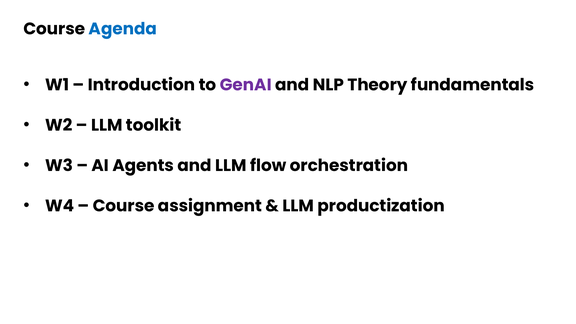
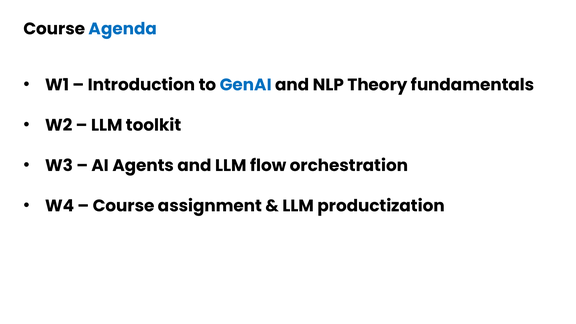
GenAI colour: purple -> blue
